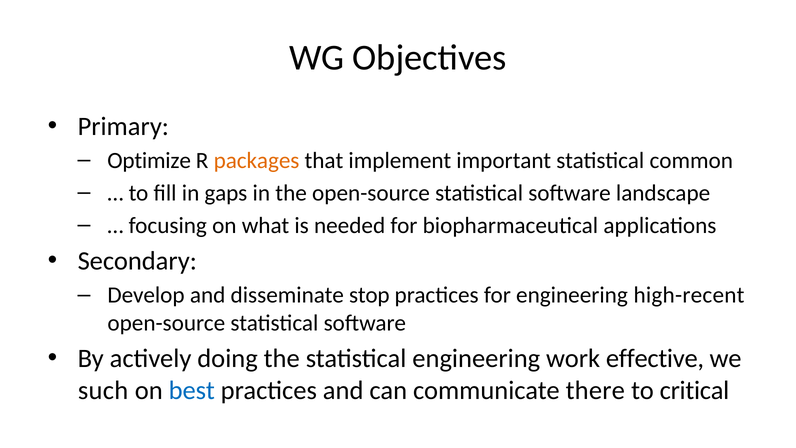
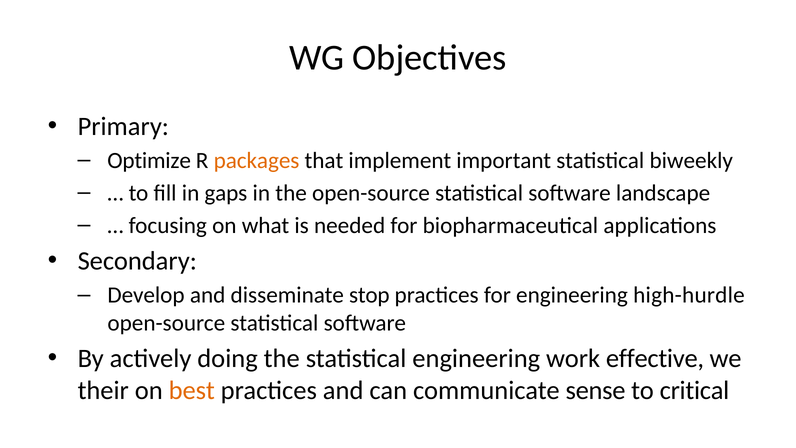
common: common -> biweekly
high-recent: high-recent -> high-hurdle
such: such -> their
best colour: blue -> orange
there: there -> sense
